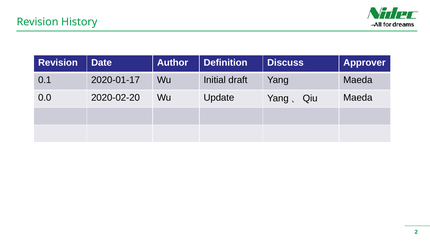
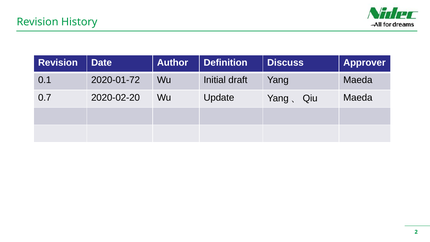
2020-01-17: 2020-01-17 -> 2020-01-72
0.0: 0.0 -> 0.7
